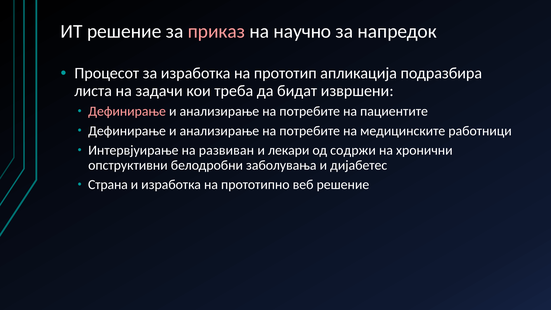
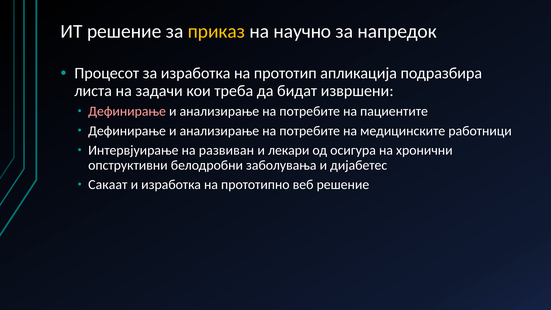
приказ colour: pink -> yellow
содржи: содржи -> осигура
Страна: Страна -> Сакаат
